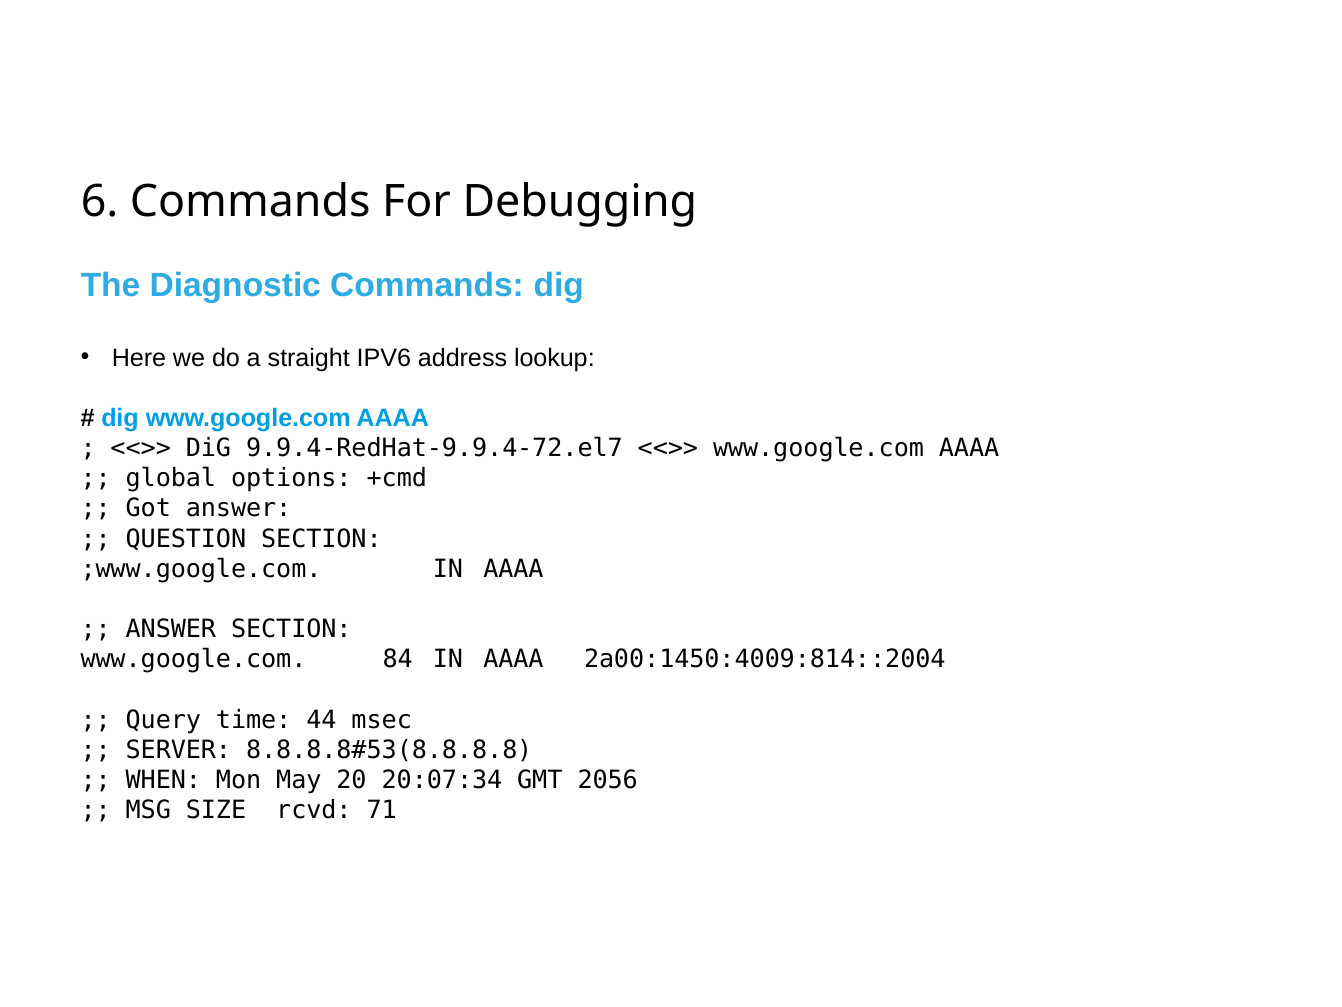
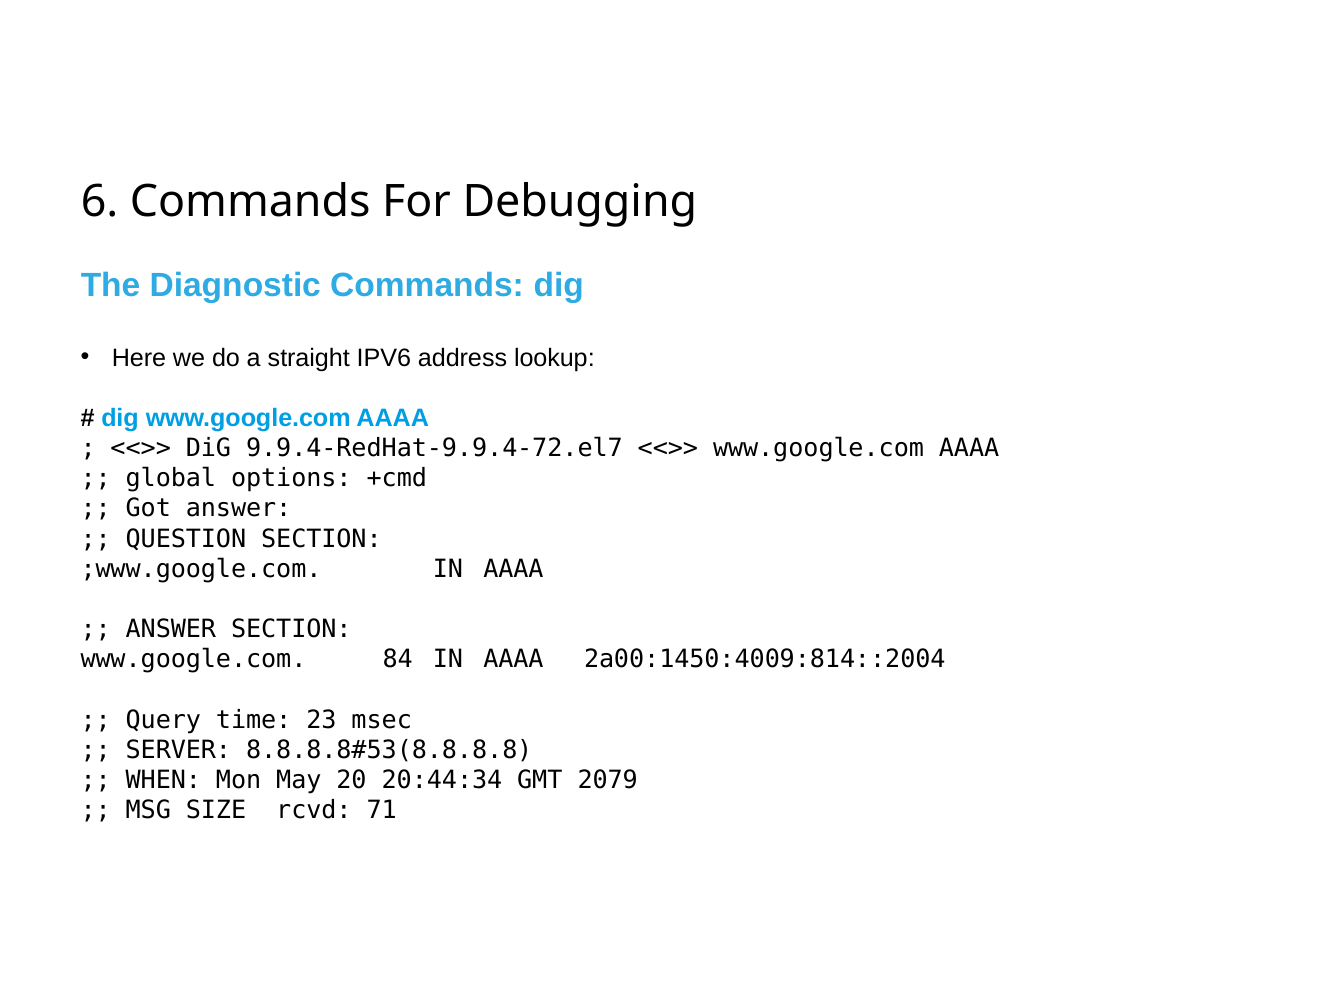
44: 44 -> 23
20:07:34: 20:07:34 -> 20:44:34
2056: 2056 -> 2079
